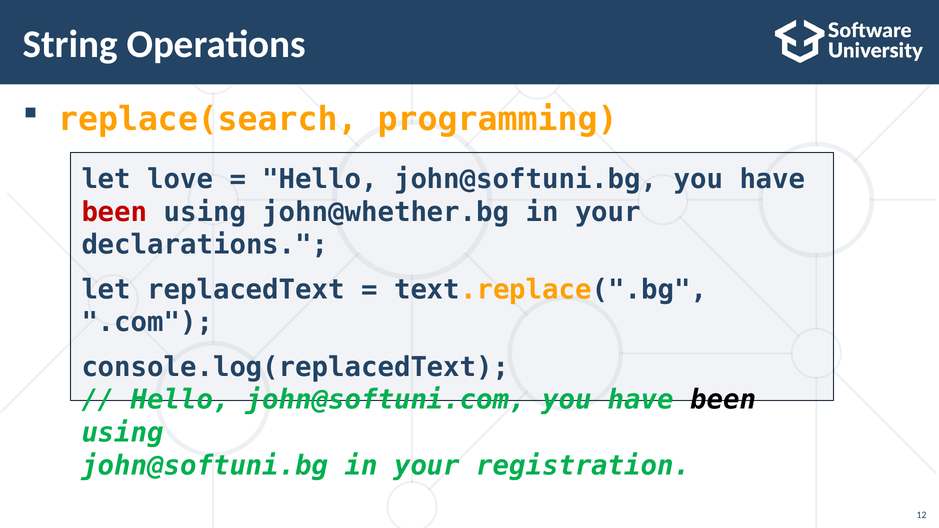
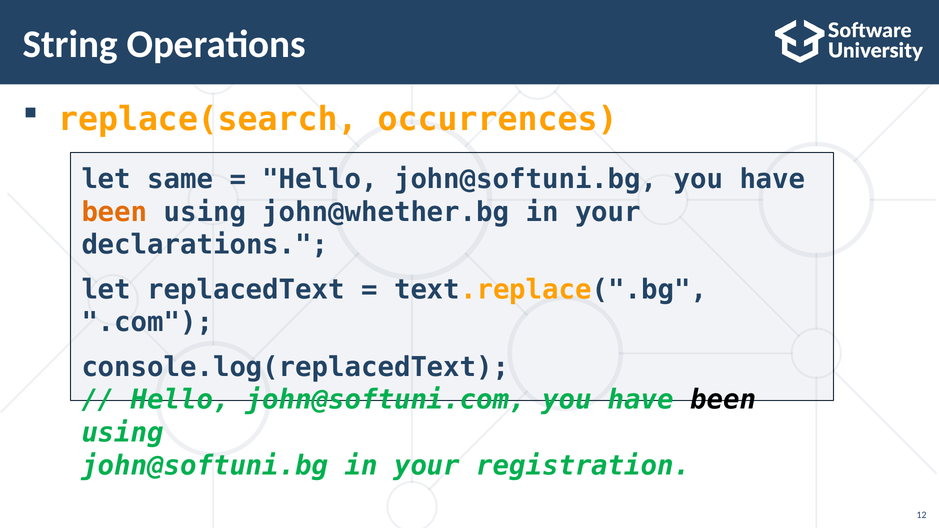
programming: programming -> occurrences
love: love -> same
been at (114, 212) colour: red -> orange
